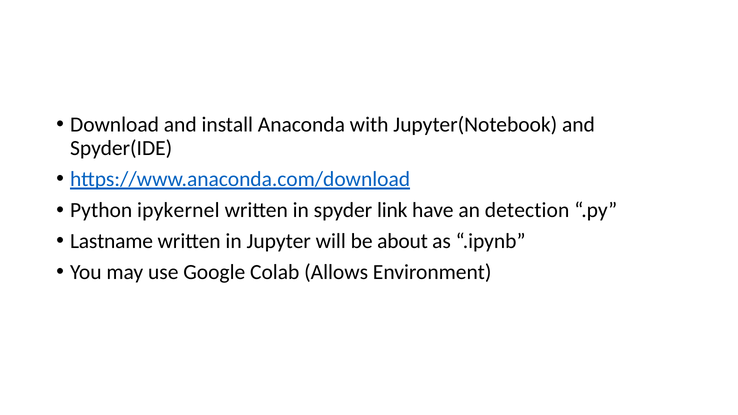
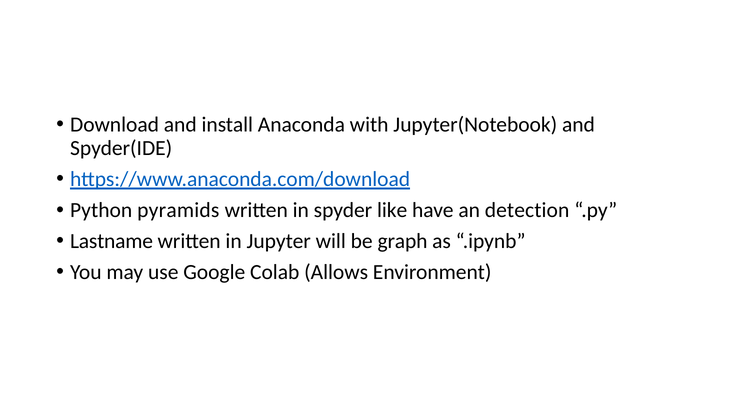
ipykernel: ipykernel -> pyramids
link: link -> like
about: about -> graph
